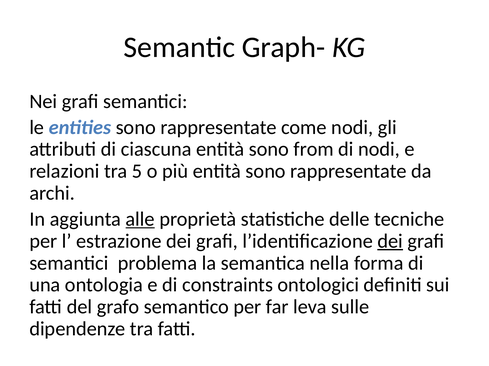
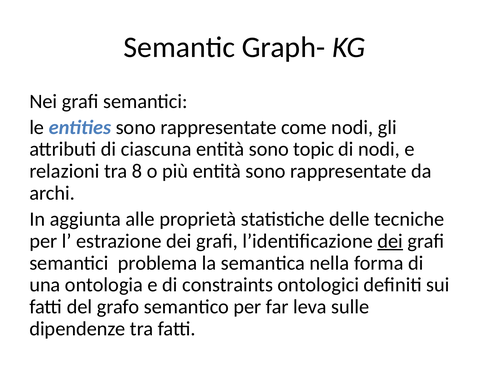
from: from -> topic
5: 5 -> 8
alle underline: present -> none
